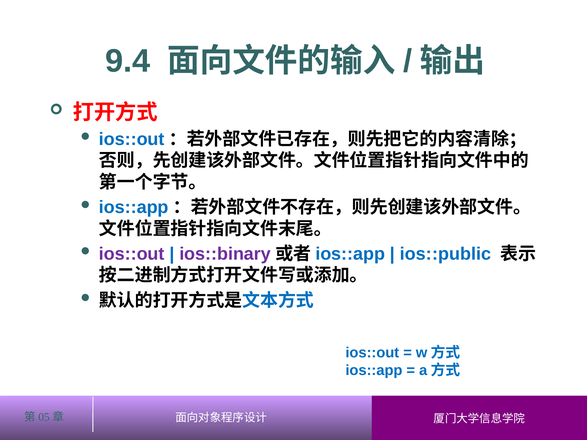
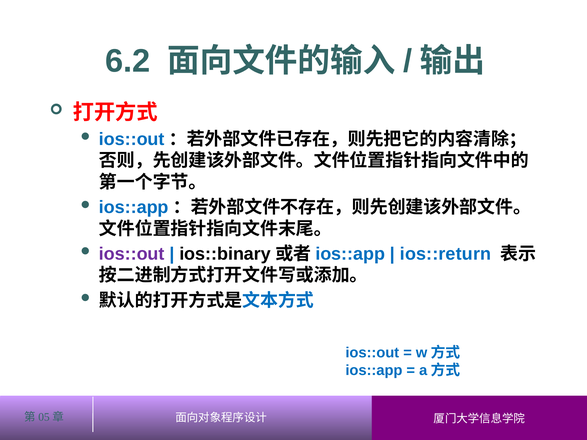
9.4: 9.4 -> 6.2
ios::binary colour: purple -> black
ios::public: ios::public -> ios::return
